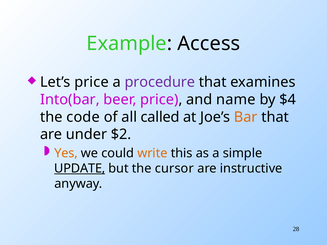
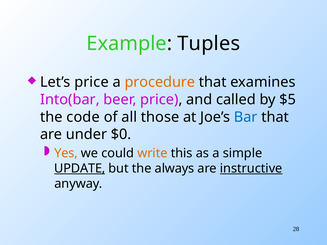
Access: Access -> Tuples
procedure colour: purple -> orange
name: name -> called
$4: $4 -> $5
called: called -> those
Bar colour: orange -> blue
$2: $2 -> $0
cursor: cursor -> always
instructive underline: none -> present
